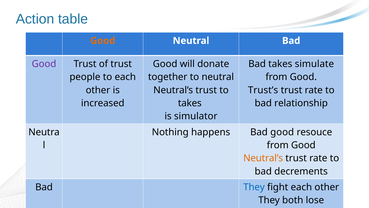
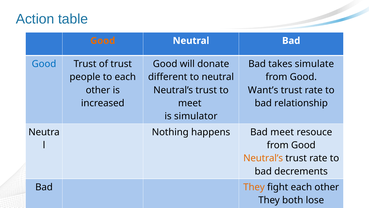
Good at (44, 64) colour: purple -> blue
together: together -> different
Trust’s: Trust’s -> Want’s
takes at (190, 103): takes -> meet
happens Bad good: good -> meet
They at (254, 187) colour: blue -> orange
